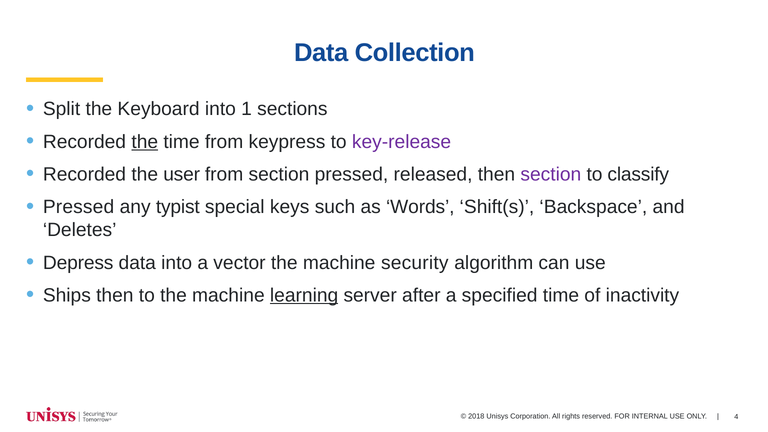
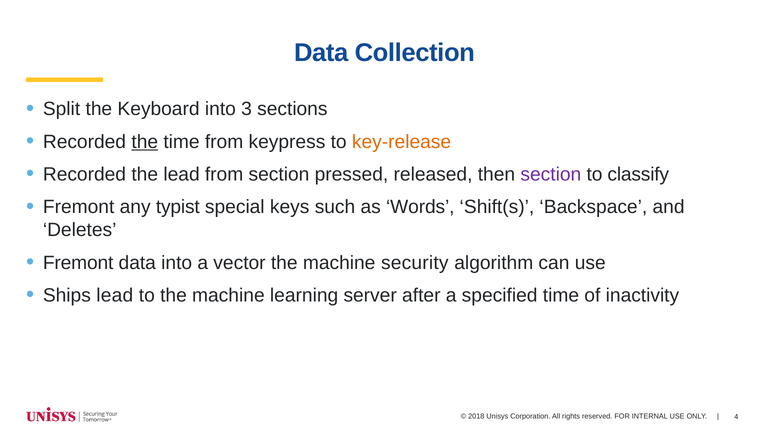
1: 1 -> 3
key-release colour: purple -> orange
the user: user -> lead
Pressed at (79, 207): Pressed -> Fremont
Depress at (78, 263): Depress -> Fremont
Ships then: then -> lead
learning underline: present -> none
